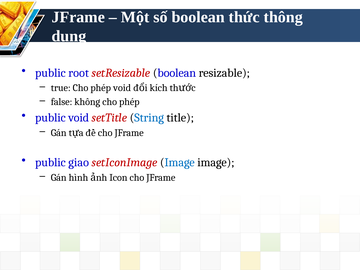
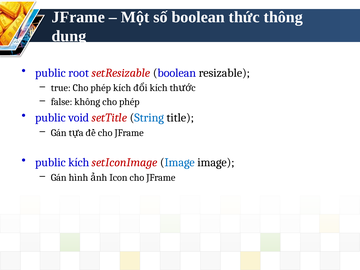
phép void: void -> kích
public giao: giao -> kích
